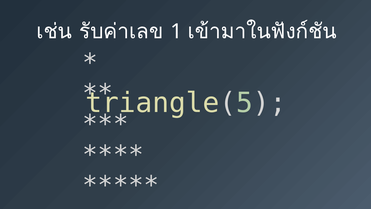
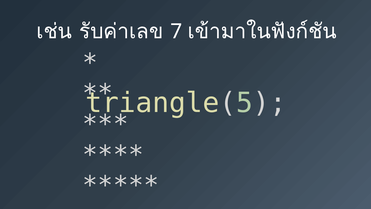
1: 1 -> 7
